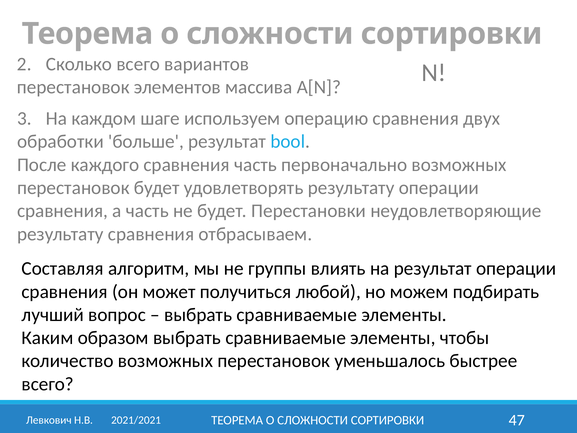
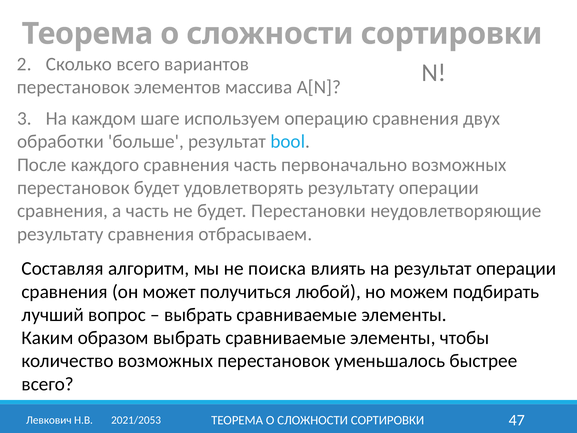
группы: группы -> поиска
2021/2021: 2021/2021 -> 2021/2053
